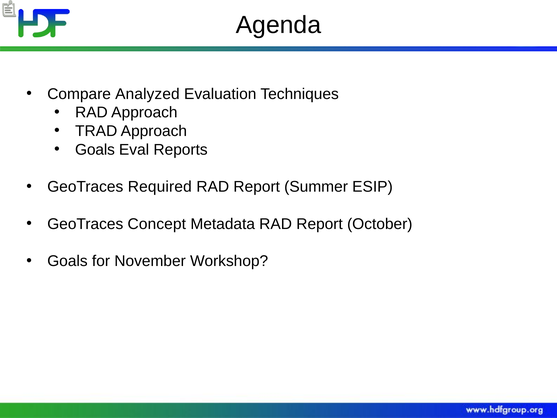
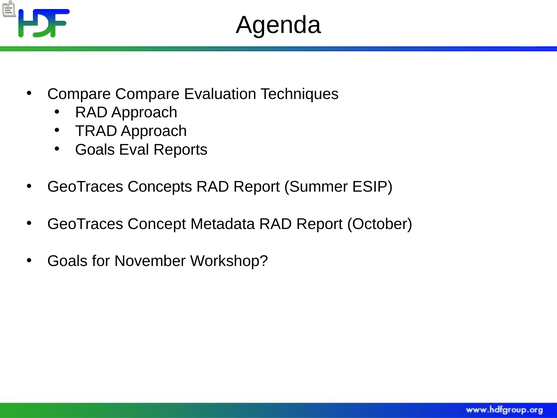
Compare Analyzed: Analyzed -> Compare
Required: Required -> Concepts
